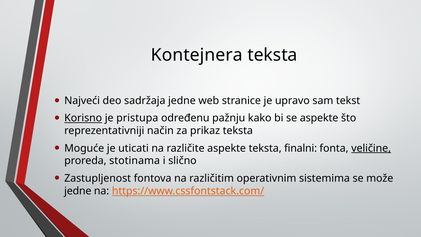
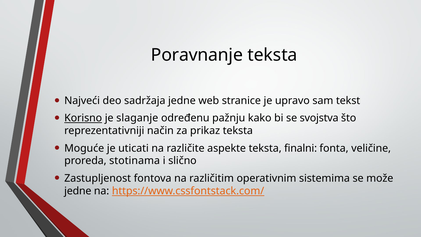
Kontejnera: Kontejnera -> Poravnanje
pristupa: pristupa -> slaganje
se aspekte: aspekte -> svojstva
veličine underline: present -> none
